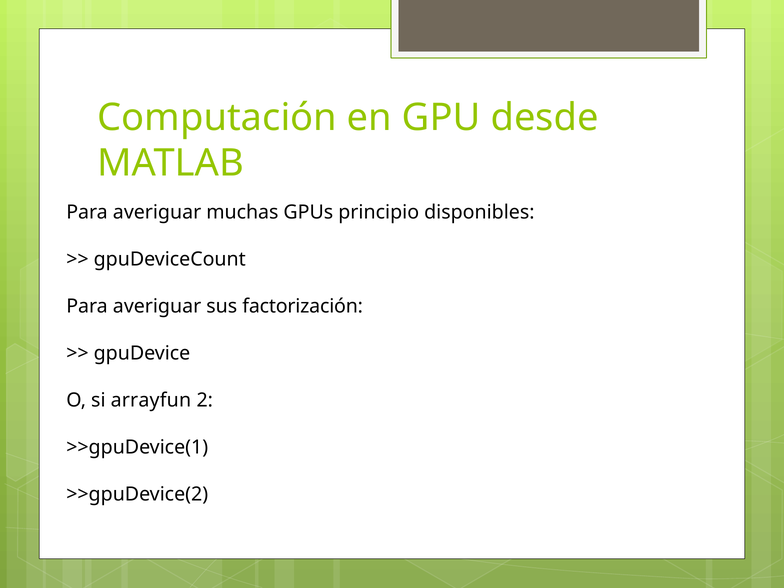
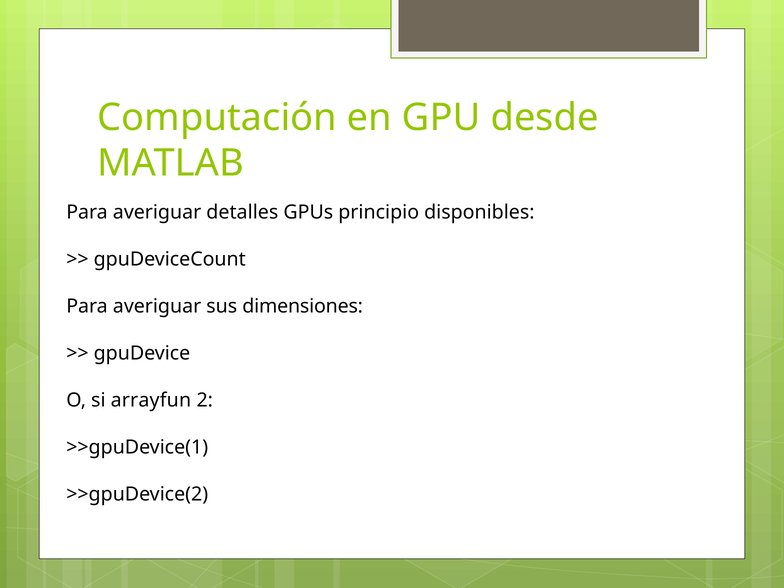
muchas: muchas -> detalles
factorización: factorización -> dimensiones
